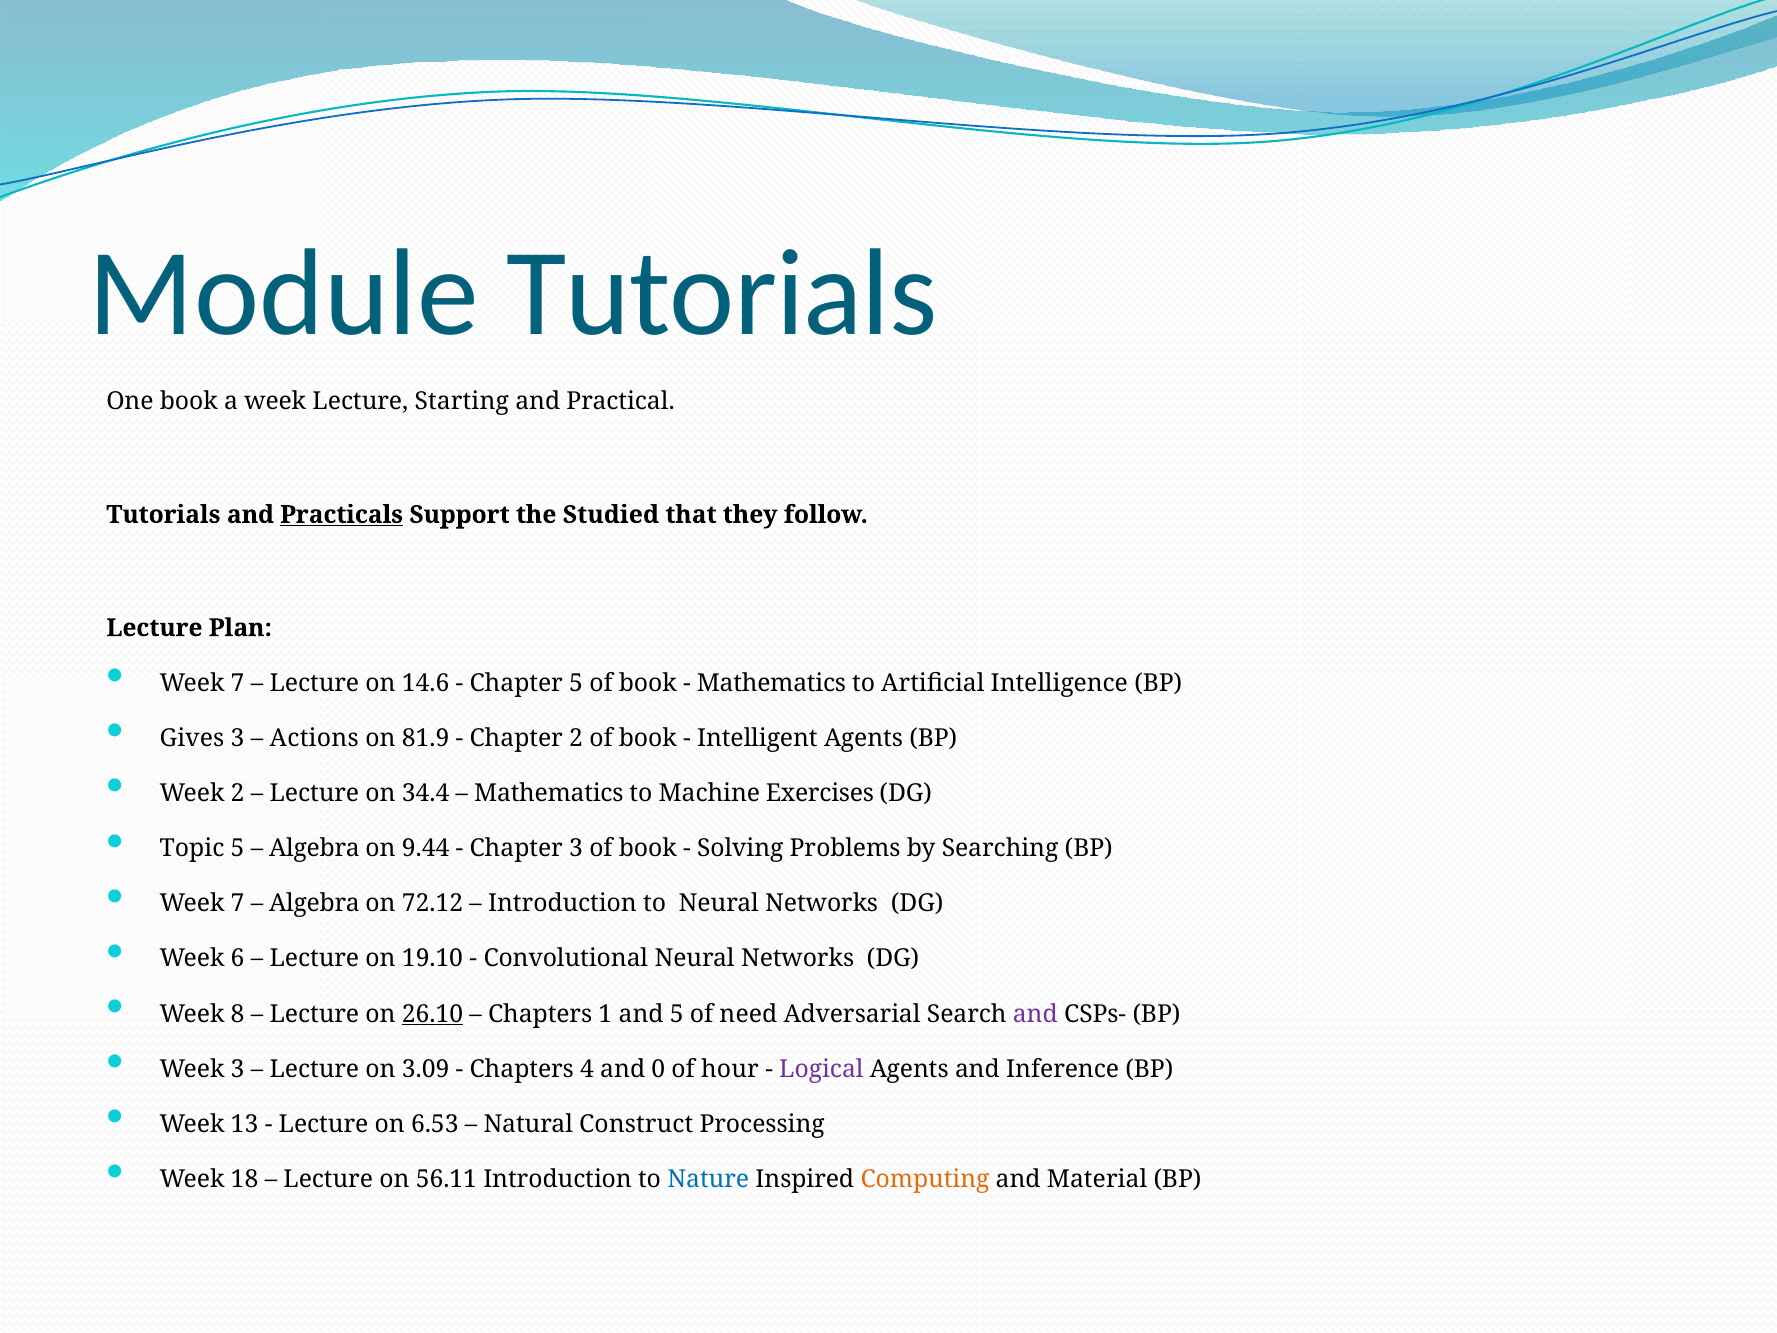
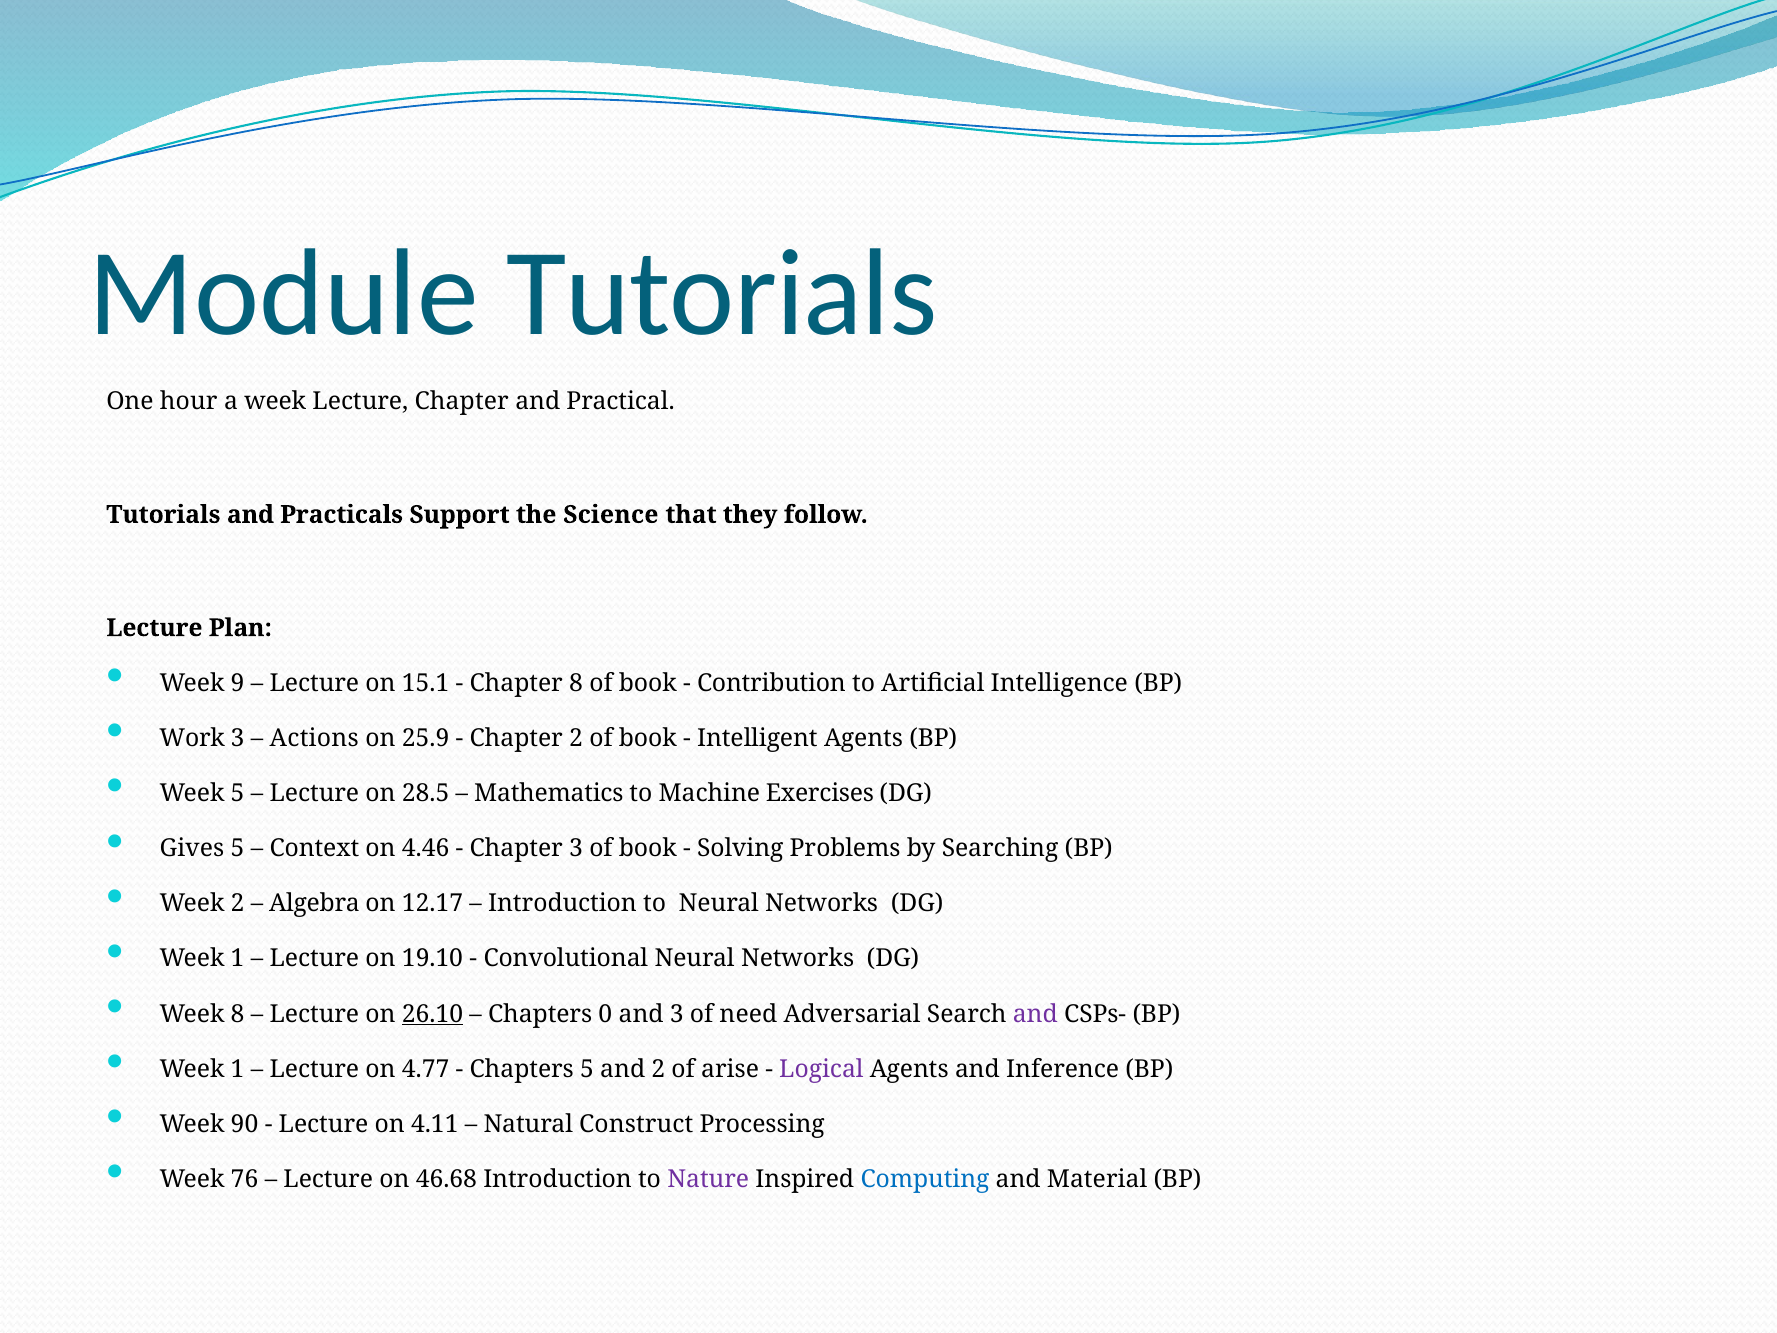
One book: book -> hour
Lecture Starting: Starting -> Chapter
Practicals underline: present -> none
Studied: Studied -> Science
7 at (238, 683): 7 -> 9
14.6: 14.6 -> 15.1
Chapter 5: 5 -> 8
Mathematics at (771, 683): Mathematics -> Contribution
Gives: Gives -> Work
81.9: 81.9 -> 25.9
Week 2: 2 -> 5
34.4: 34.4 -> 28.5
Topic: Topic -> Gives
Algebra at (314, 848): Algebra -> Context
9.44: 9.44 -> 4.46
7 at (238, 903): 7 -> 2
72.12: 72.12 -> 12.17
6 at (238, 959): 6 -> 1
1: 1 -> 0
and 5: 5 -> 3
3 at (238, 1069): 3 -> 1
3.09: 3.09 -> 4.77
Chapters 4: 4 -> 5
and 0: 0 -> 2
hour: hour -> arise
13: 13 -> 90
6.53: 6.53 -> 4.11
18: 18 -> 76
56.11: 56.11 -> 46.68
Nature colour: blue -> purple
Computing colour: orange -> blue
